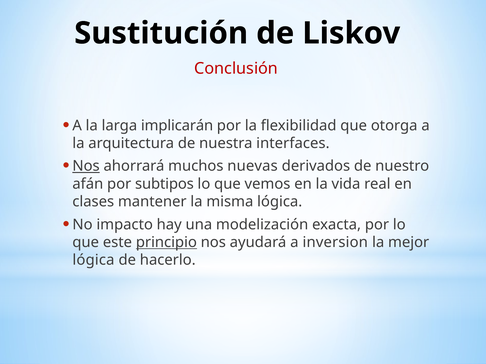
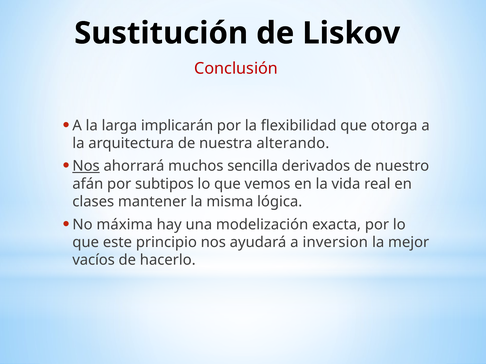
interfaces: interfaces -> alterando
nuevas: nuevas -> sencilla
impacto: impacto -> máxima
principio underline: present -> none
lógica at (93, 260): lógica -> vacíos
